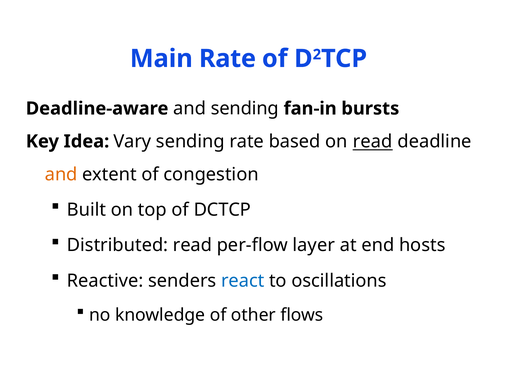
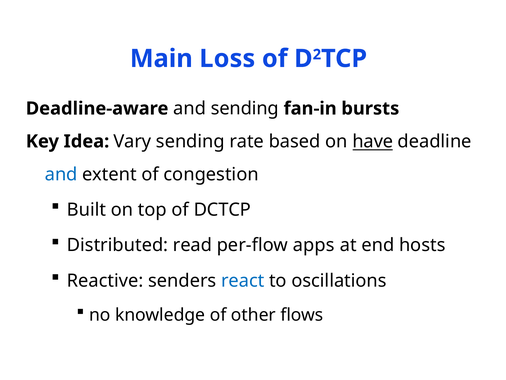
Main Rate: Rate -> Loss
on read: read -> have
and at (61, 174) colour: orange -> blue
layer: layer -> apps
